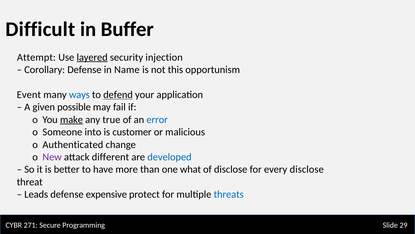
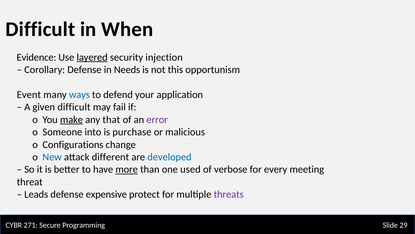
Buffer: Buffer -> When
Attempt: Attempt -> Evidence
Name: Name -> Needs
defend underline: present -> none
given possible: possible -> difficult
true: true -> that
error colour: blue -> purple
customer: customer -> purchase
Authenticated: Authenticated -> Configurations
New colour: purple -> blue
more underline: none -> present
what: what -> used
of disclose: disclose -> verbose
every disclose: disclose -> meeting
threats colour: blue -> purple
